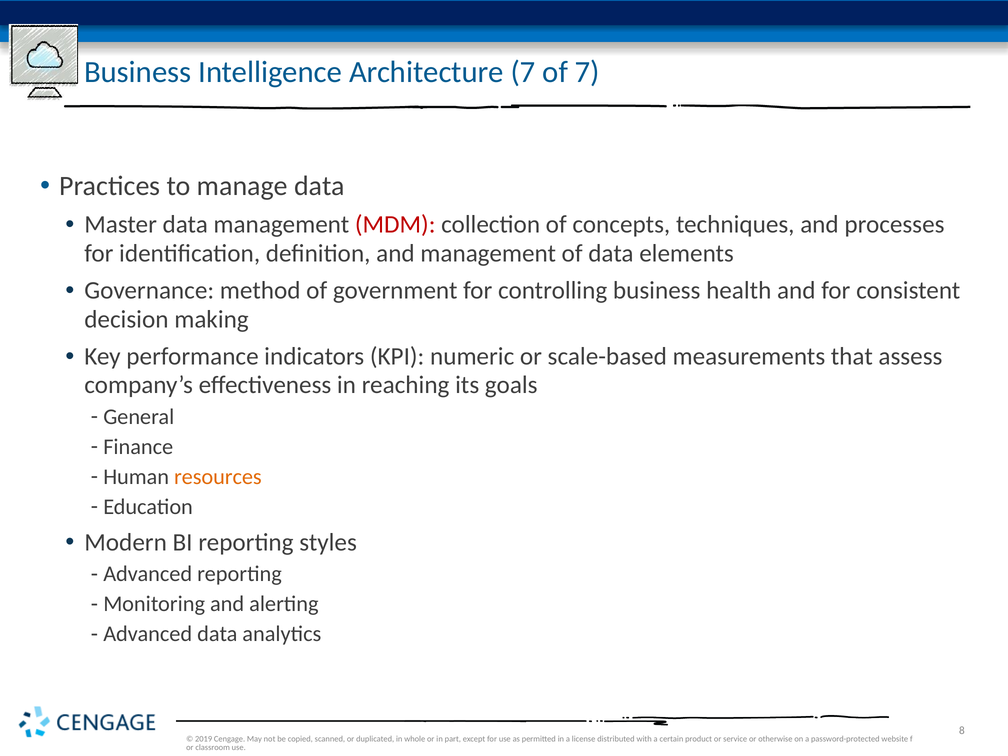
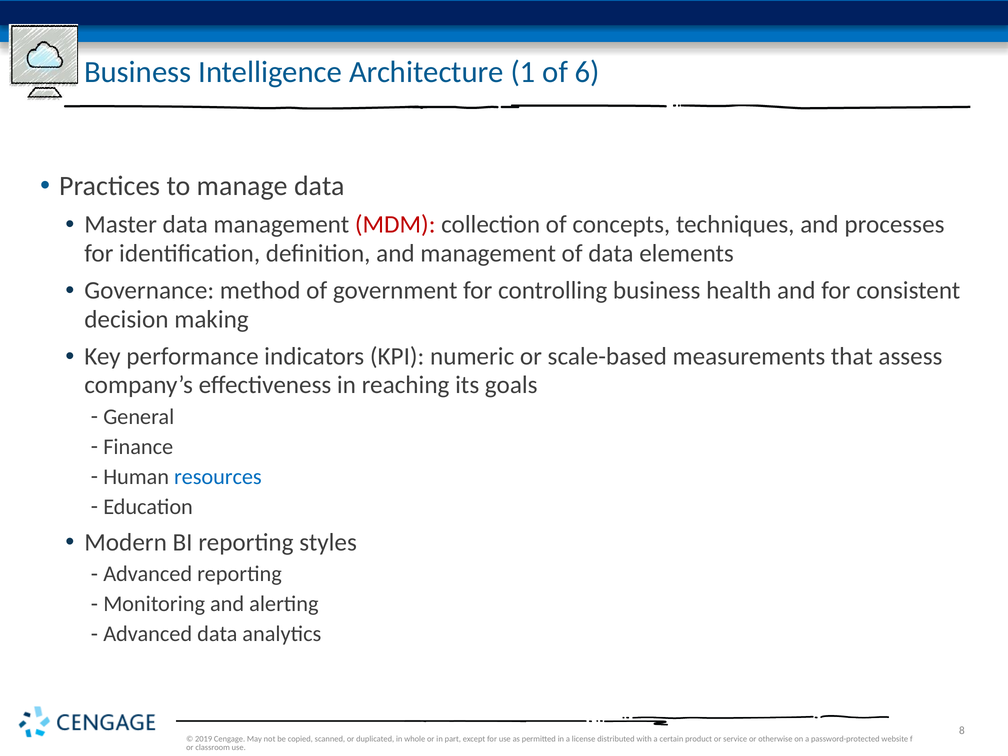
Architecture 7: 7 -> 1
of 7: 7 -> 6
resources colour: orange -> blue
